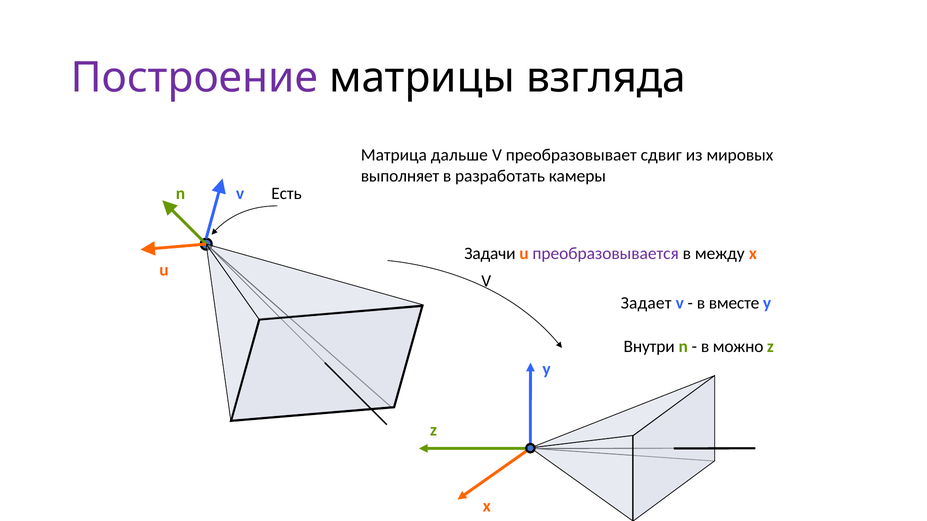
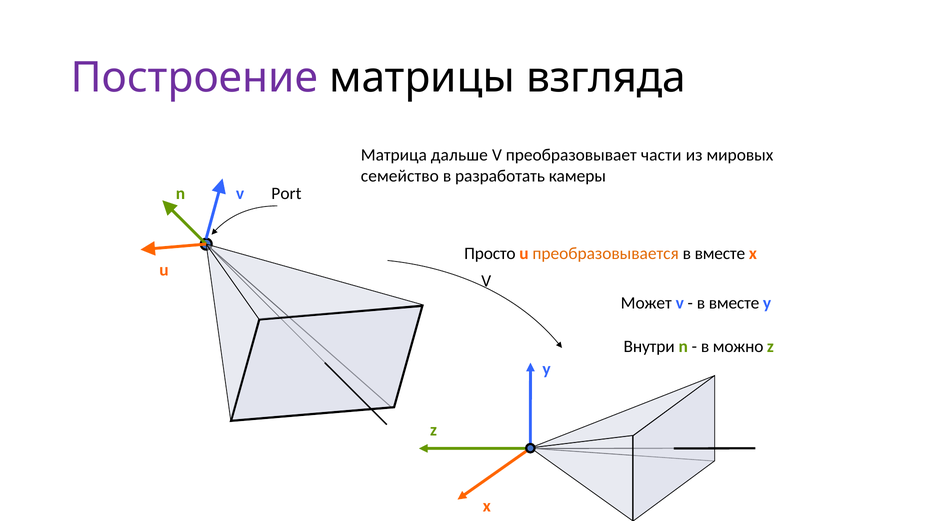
сдвиг: сдвиг -> части
выполняет: выполняет -> семейство
Есть: Есть -> Port
Задачи: Задачи -> Просто
преобразовывается colour: purple -> orange
между at (720, 254): между -> вместе
Задает: Задает -> Может
